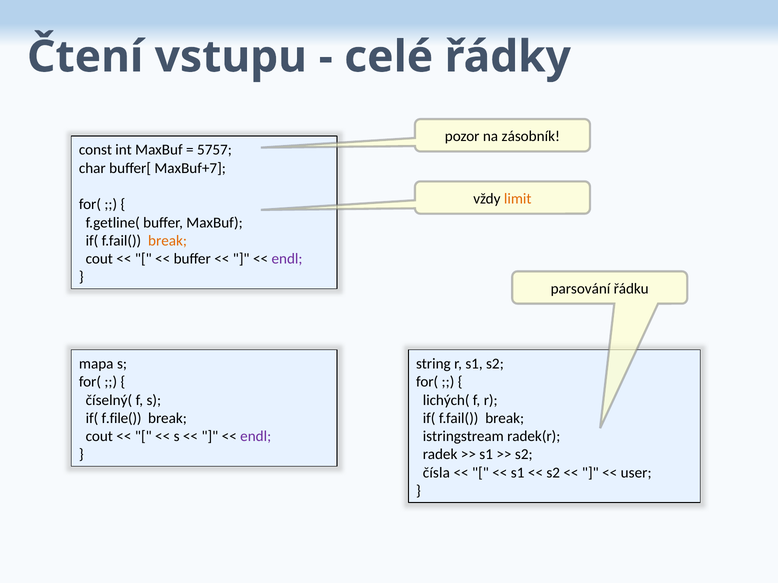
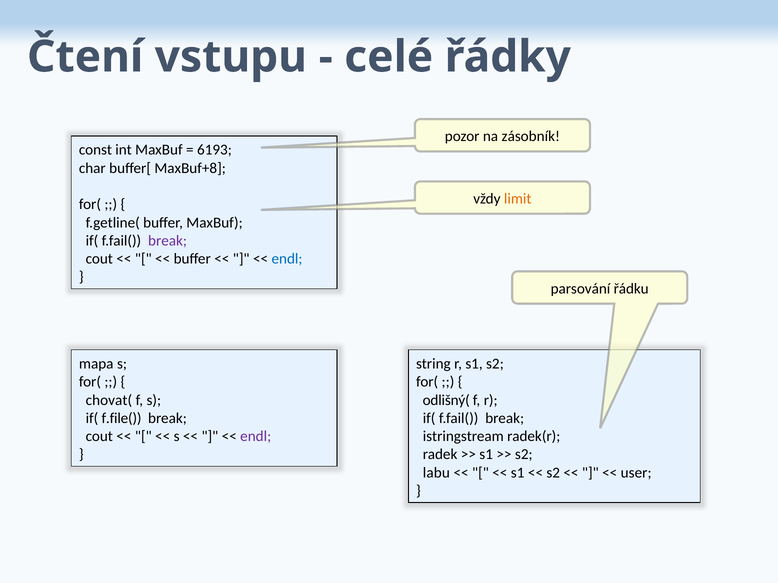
5757: 5757 -> 6193
MaxBuf+7: MaxBuf+7 -> MaxBuf+8
break at (168, 241) colour: orange -> purple
endl at (287, 259) colour: purple -> blue
číselný(: číselný( -> chovat(
lichých(: lichých( -> odlišný(
čísla: čísla -> labu
